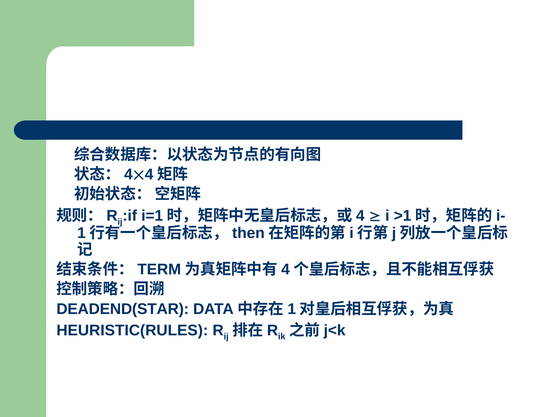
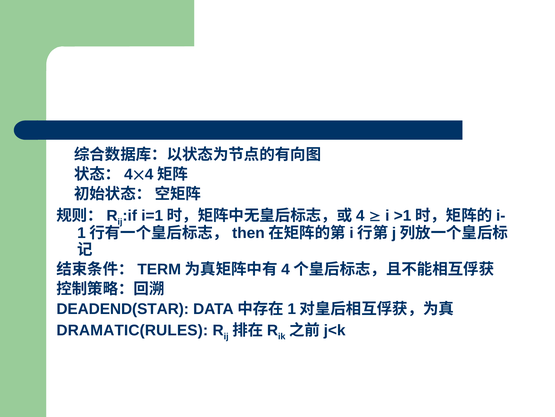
HEURISTIC(RULES: HEURISTIC(RULES -> DRAMATIC(RULES
